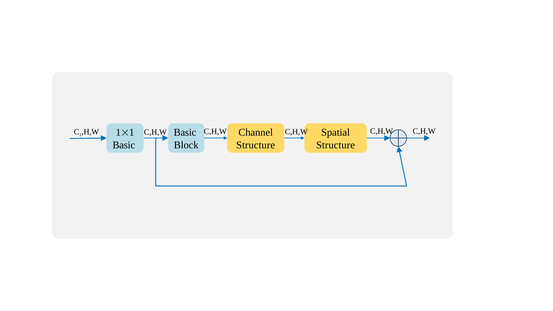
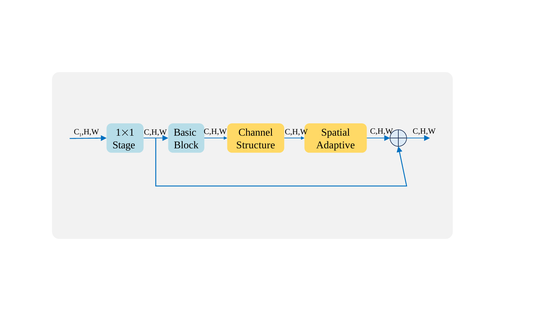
Basic at (124, 145): Basic -> Stage
Structure at (336, 145): Structure -> Adaptive
